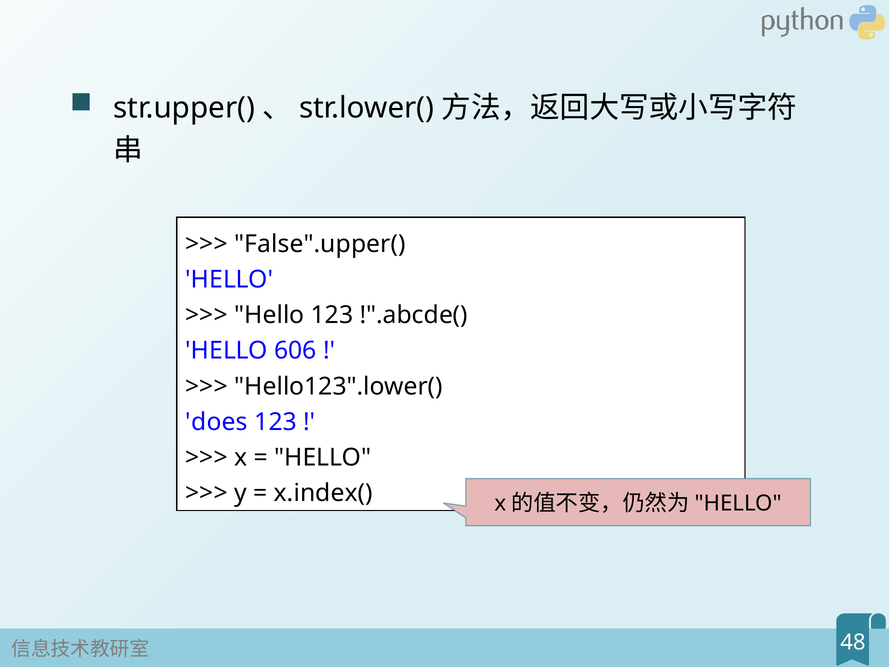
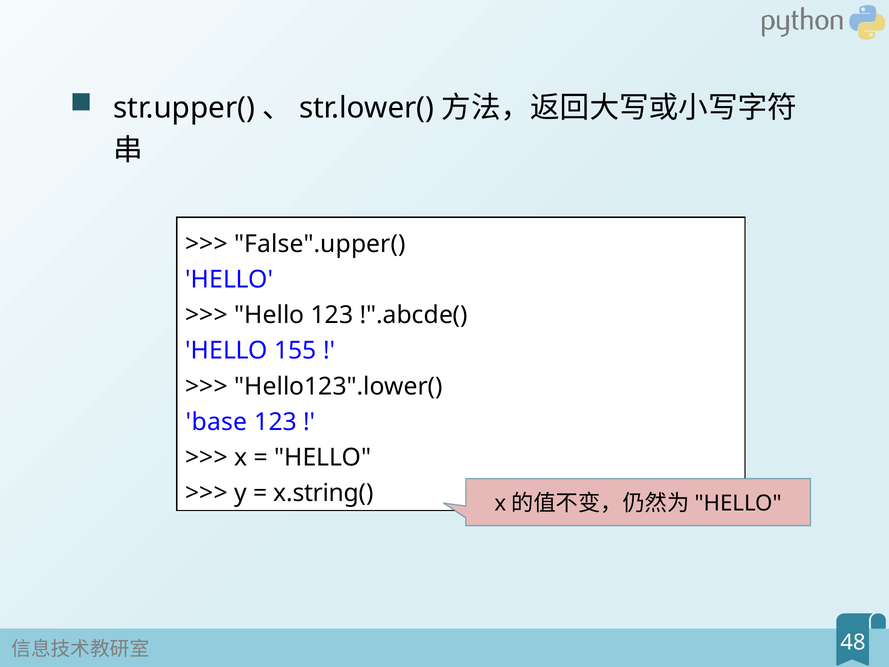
606: 606 -> 155
does: does -> base
x.index(: x.index( -> x.string(
